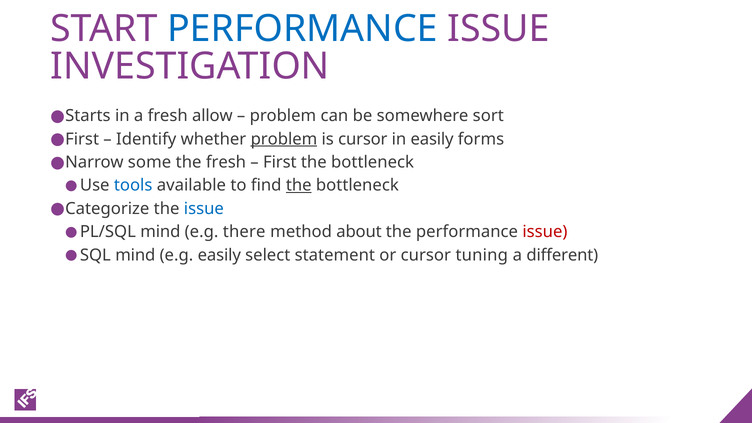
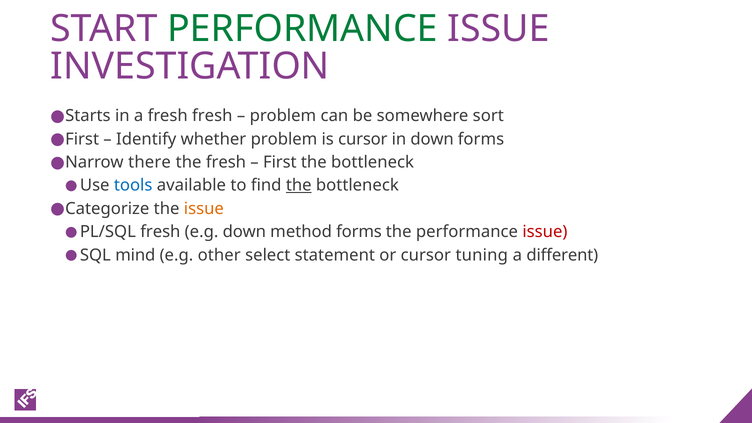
PERFORMANCE at (302, 29) colour: blue -> green
fresh allow: allow -> fresh
problem at (284, 139) underline: present -> none
in easily: easily -> down
some: some -> there
issue at (204, 209) colour: blue -> orange
PL/SQL mind: mind -> fresh
e.g there: there -> down
method about: about -> forms
e.g easily: easily -> other
